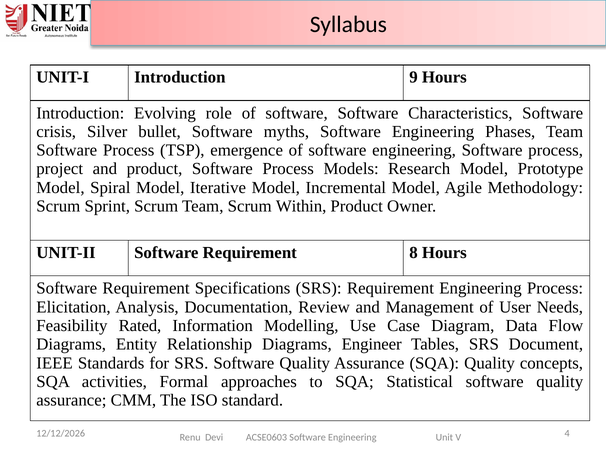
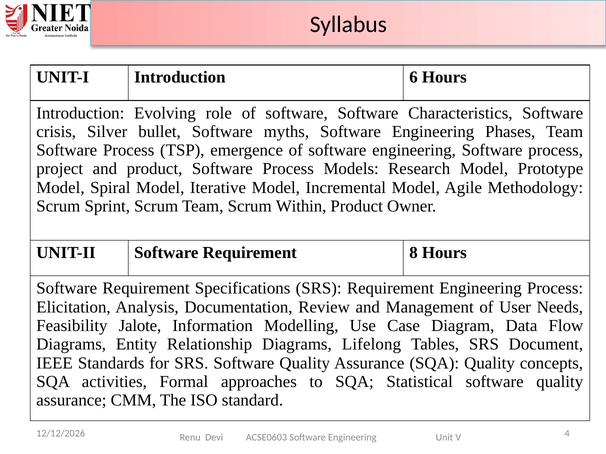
9: 9 -> 6
Rated: Rated -> Jalote
Engineer: Engineer -> Lifelong
